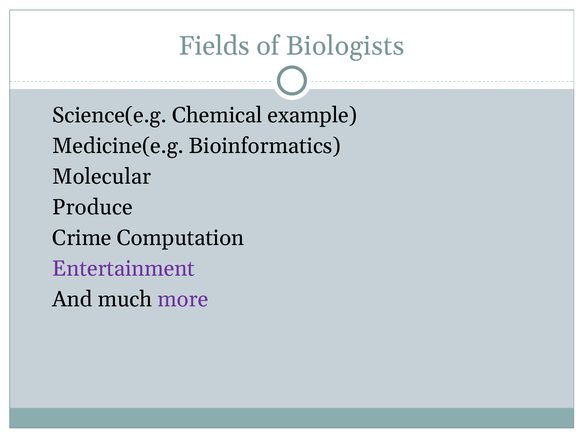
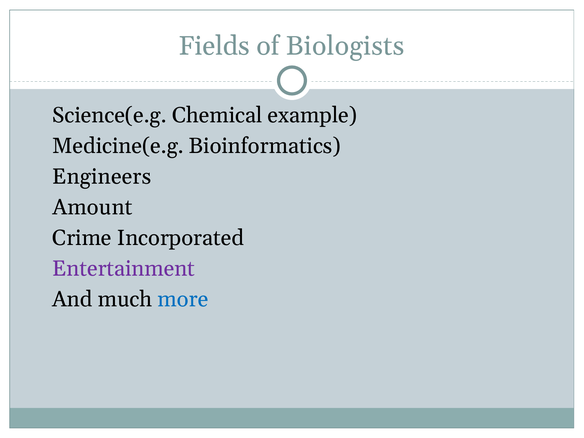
Molecular: Molecular -> Engineers
Produce: Produce -> Amount
Computation: Computation -> Incorporated
more colour: purple -> blue
